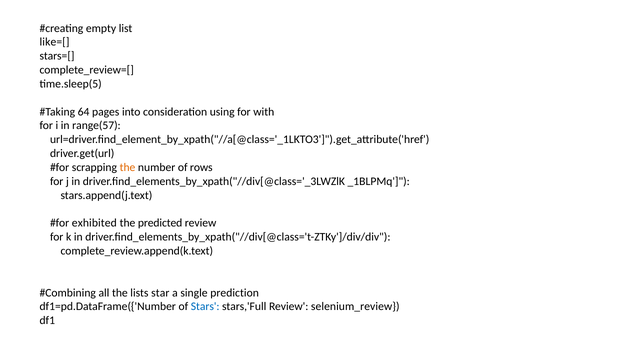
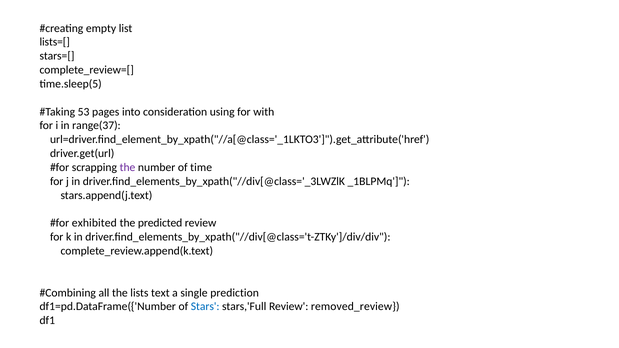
like=[: like=[ -> lists=[
64: 64 -> 53
range(57: range(57 -> range(37
the at (128, 167) colour: orange -> purple
rows: rows -> time
star: star -> text
selenium_review: selenium_review -> removed_review
